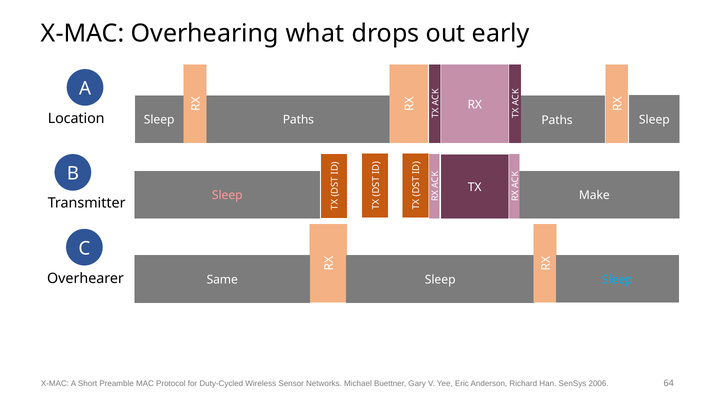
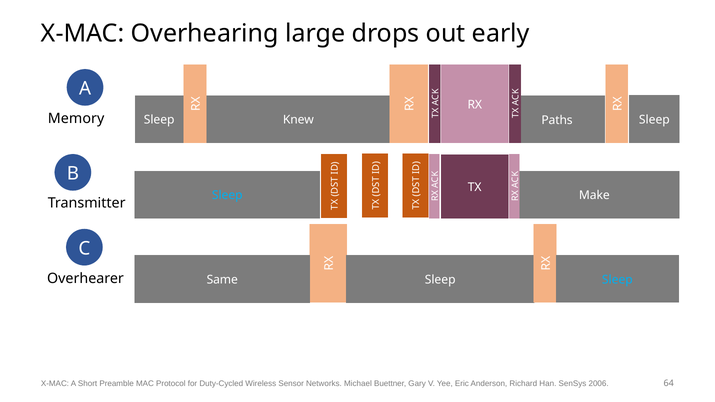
what: what -> large
Location: Location -> Memory
Sleep Paths: Paths -> Knew
Sleep at (227, 196) colour: pink -> light blue
